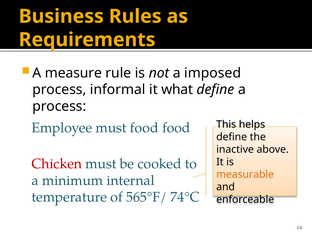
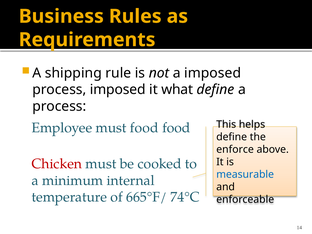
measure: measure -> shipping
process informal: informal -> imposed
inactive: inactive -> enforce
measurable colour: orange -> blue
565°F/: 565°F/ -> 665°F/
